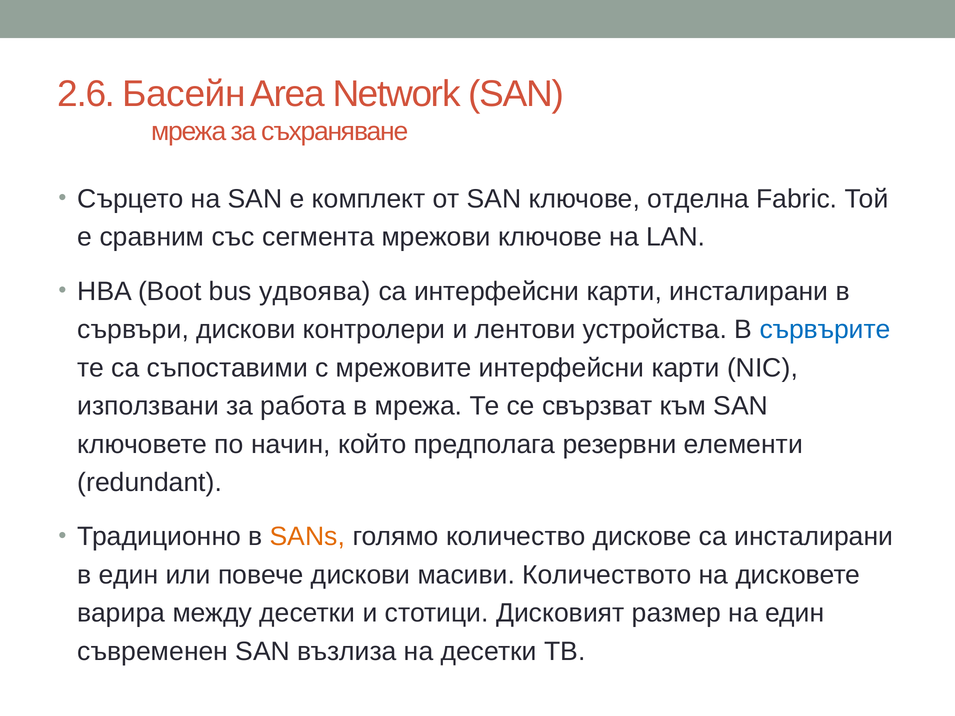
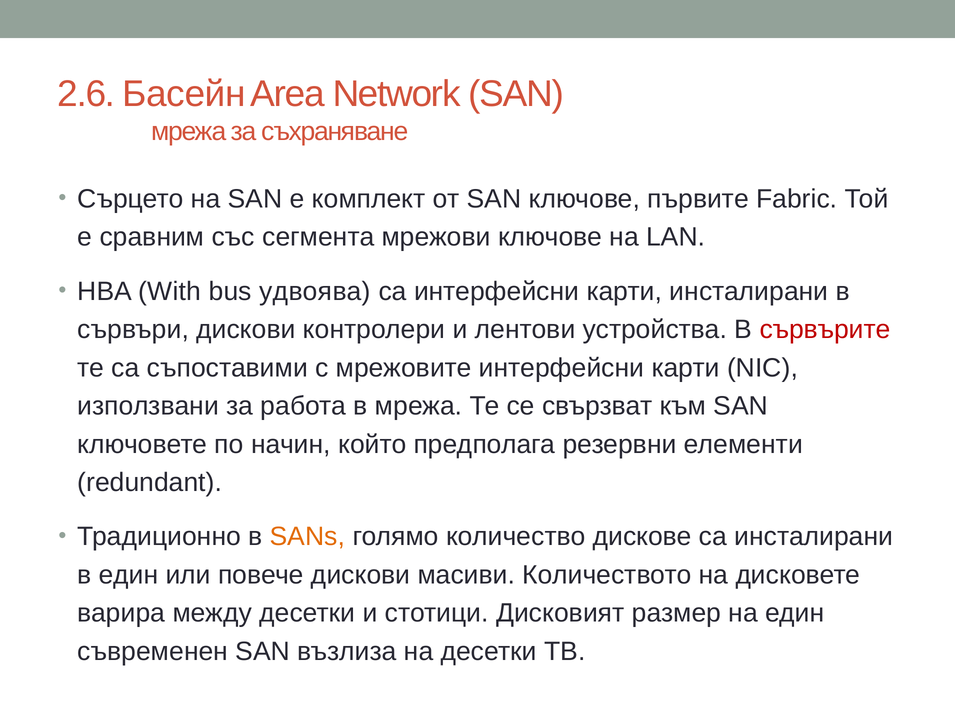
отделна: отделна -> първите
Boot: Boot -> With
сървърите colour: blue -> red
